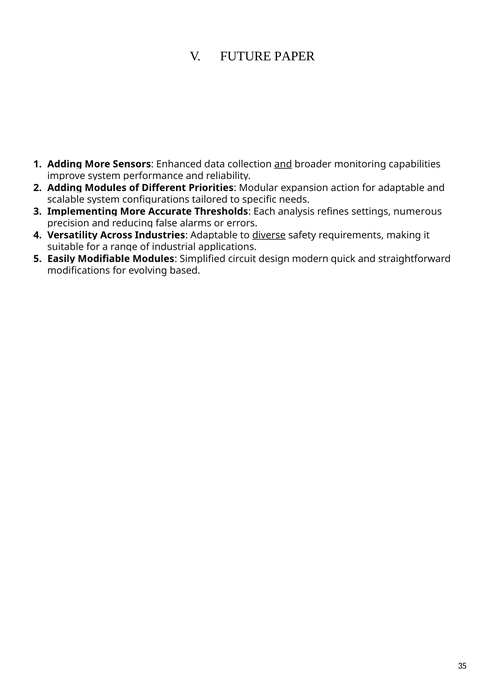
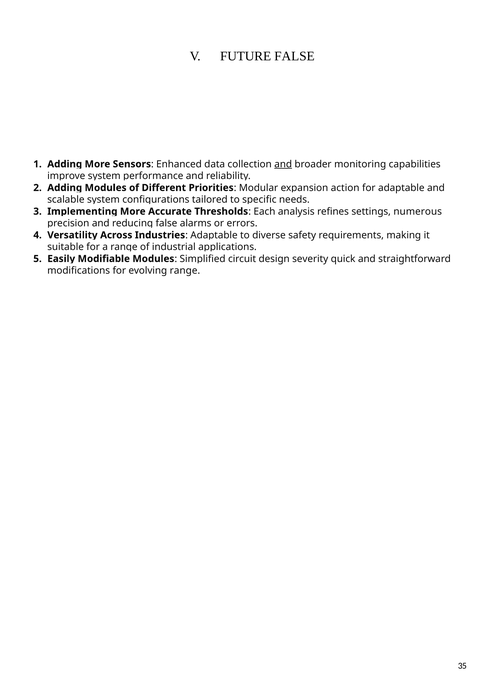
FUTURE PAPER: PAPER -> FALSE
diverse underline: present -> none
modern: modern -> severity
evolving based: based -> range
